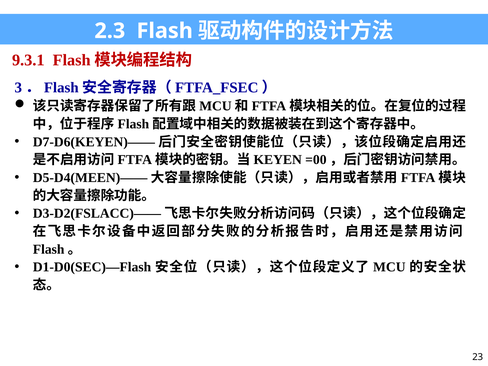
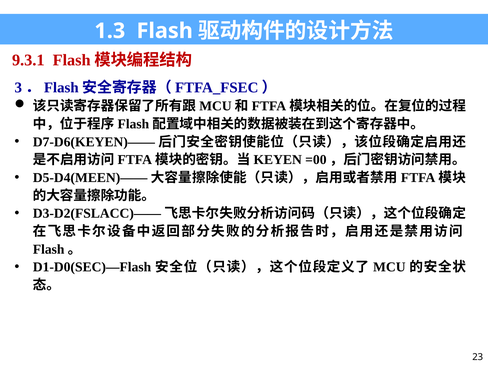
2.3: 2.3 -> 1.3
